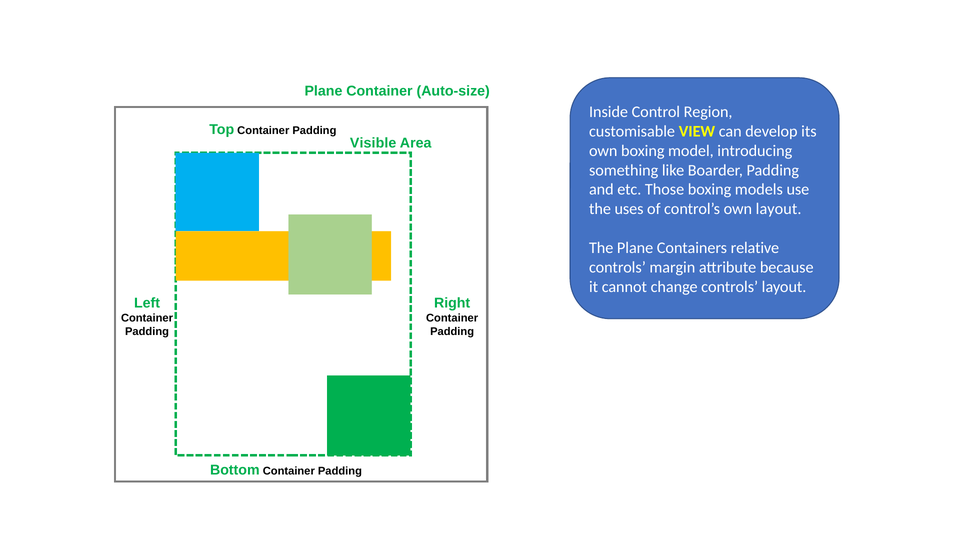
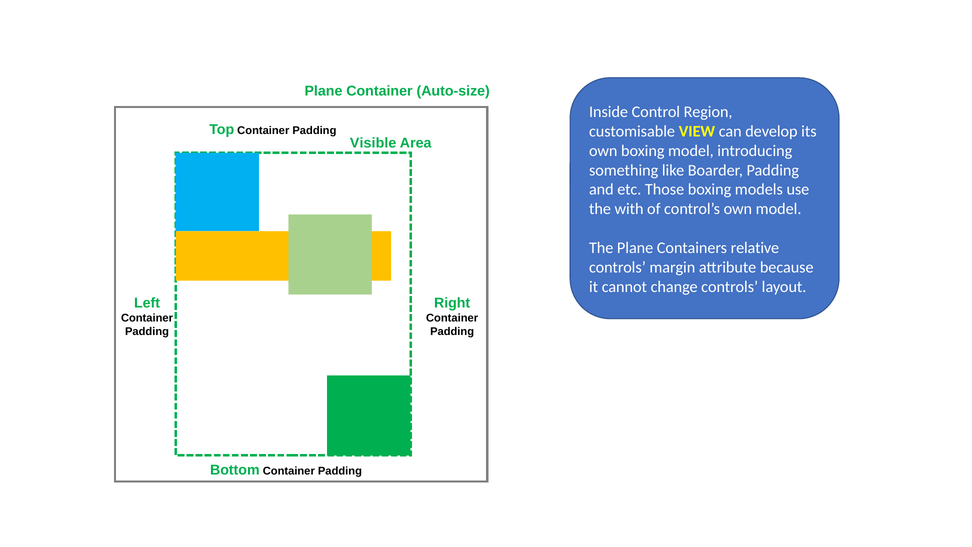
uses: uses -> with
own layout: layout -> model
